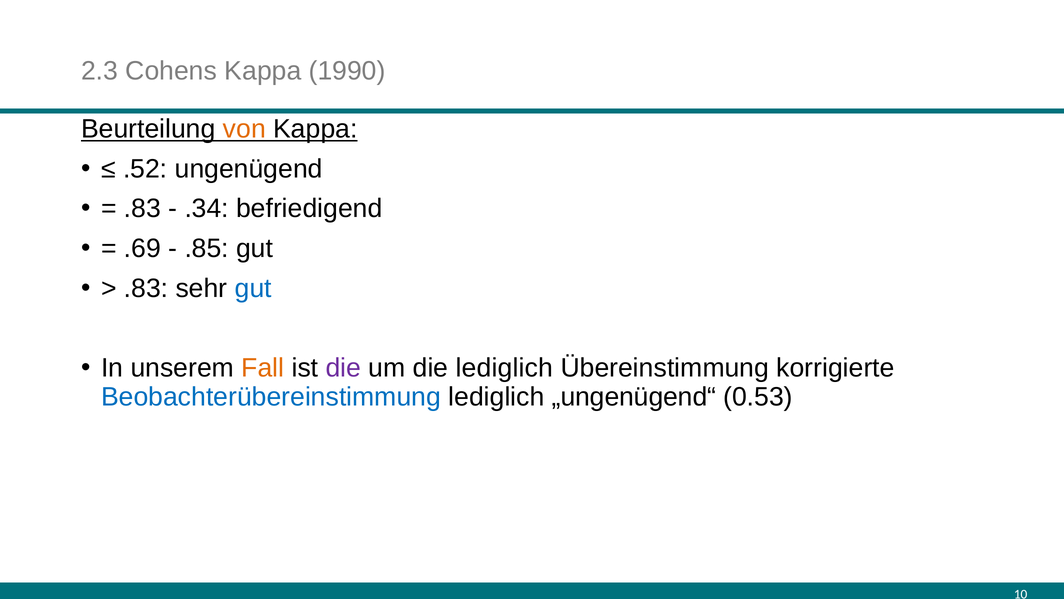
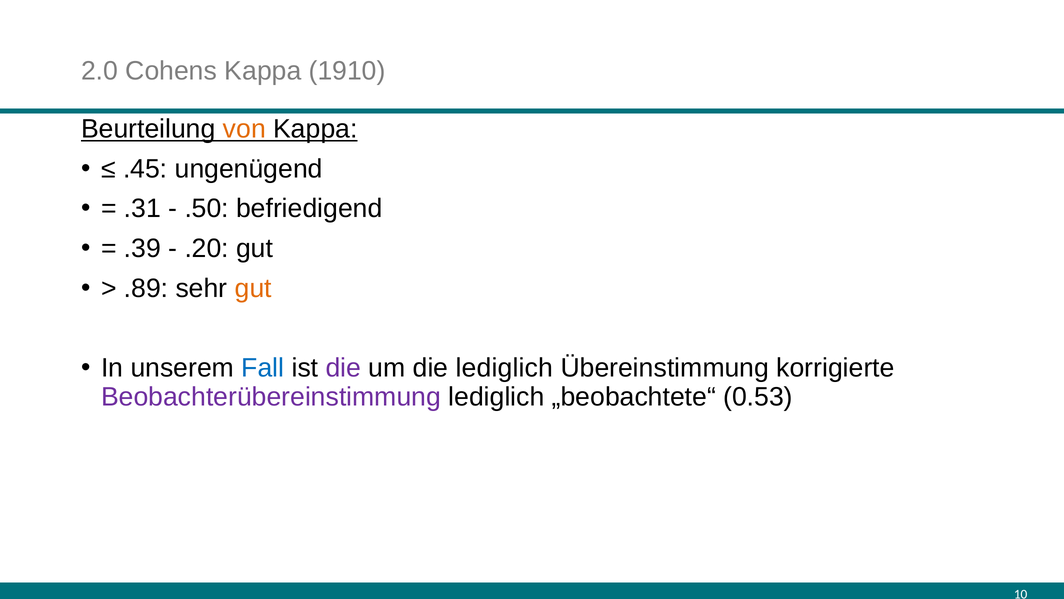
2.3: 2.3 -> 2.0
1990: 1990 -> 1910
.52: .52 -> .45
.83 at (142, 209): .83 -> .31
.34: .34 -> .50
.69: .69 -> .39
.85: .85 -> .20
.83 at (146, 288): .83 -> .89
gut at (253, 288) colour: blue -> orange
Fall colour: orange -> blue
Beobachterübereinstimmung colour: blue -> purple
„ungenügend“: „ungenügend“ -> „beobachtete“
